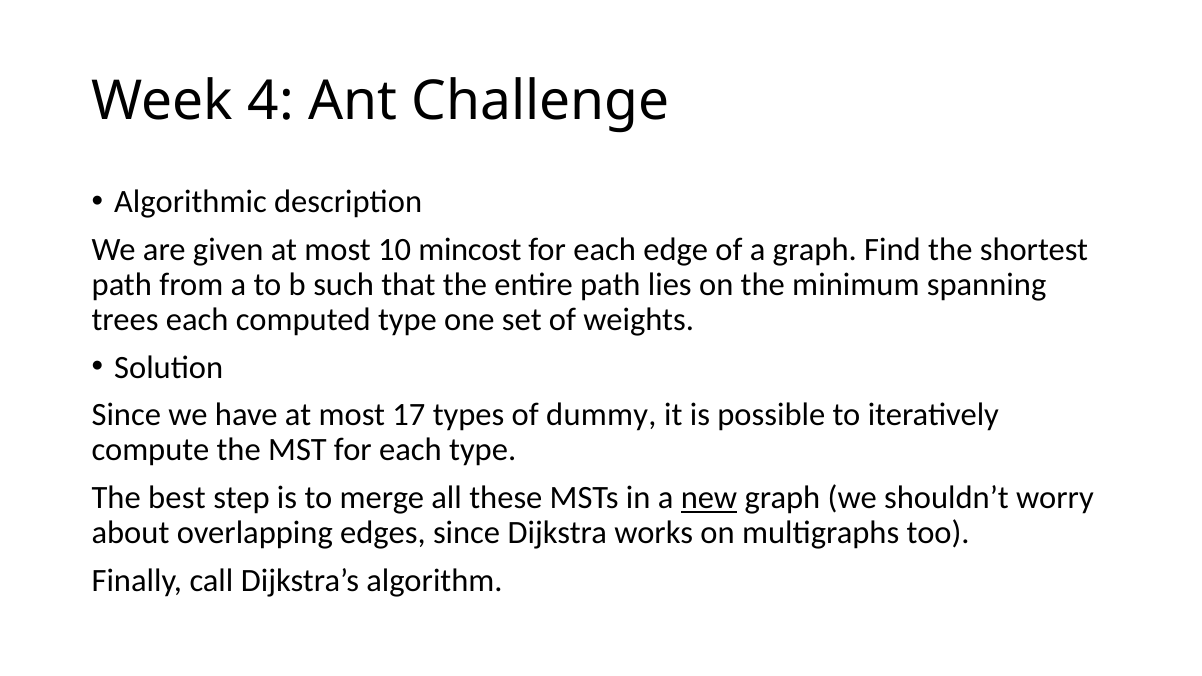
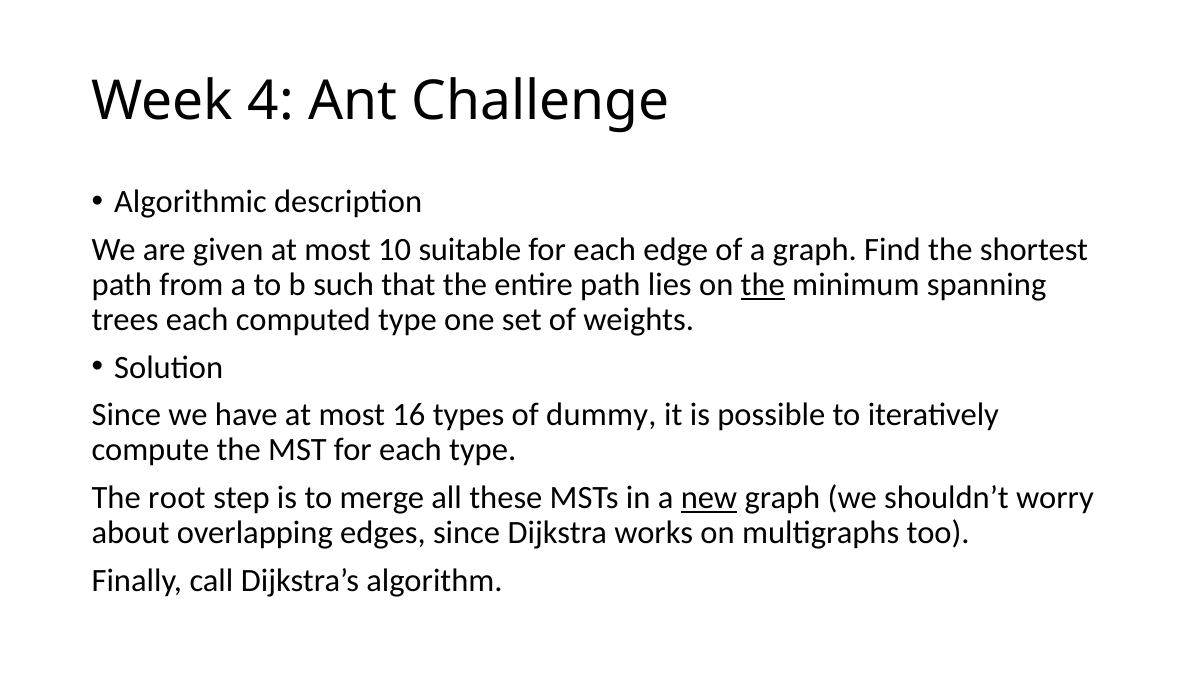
mincost: mincost -> suitable
the at (763, 285) underline: none -> present
17: 17 -> 16
best: best -> root
